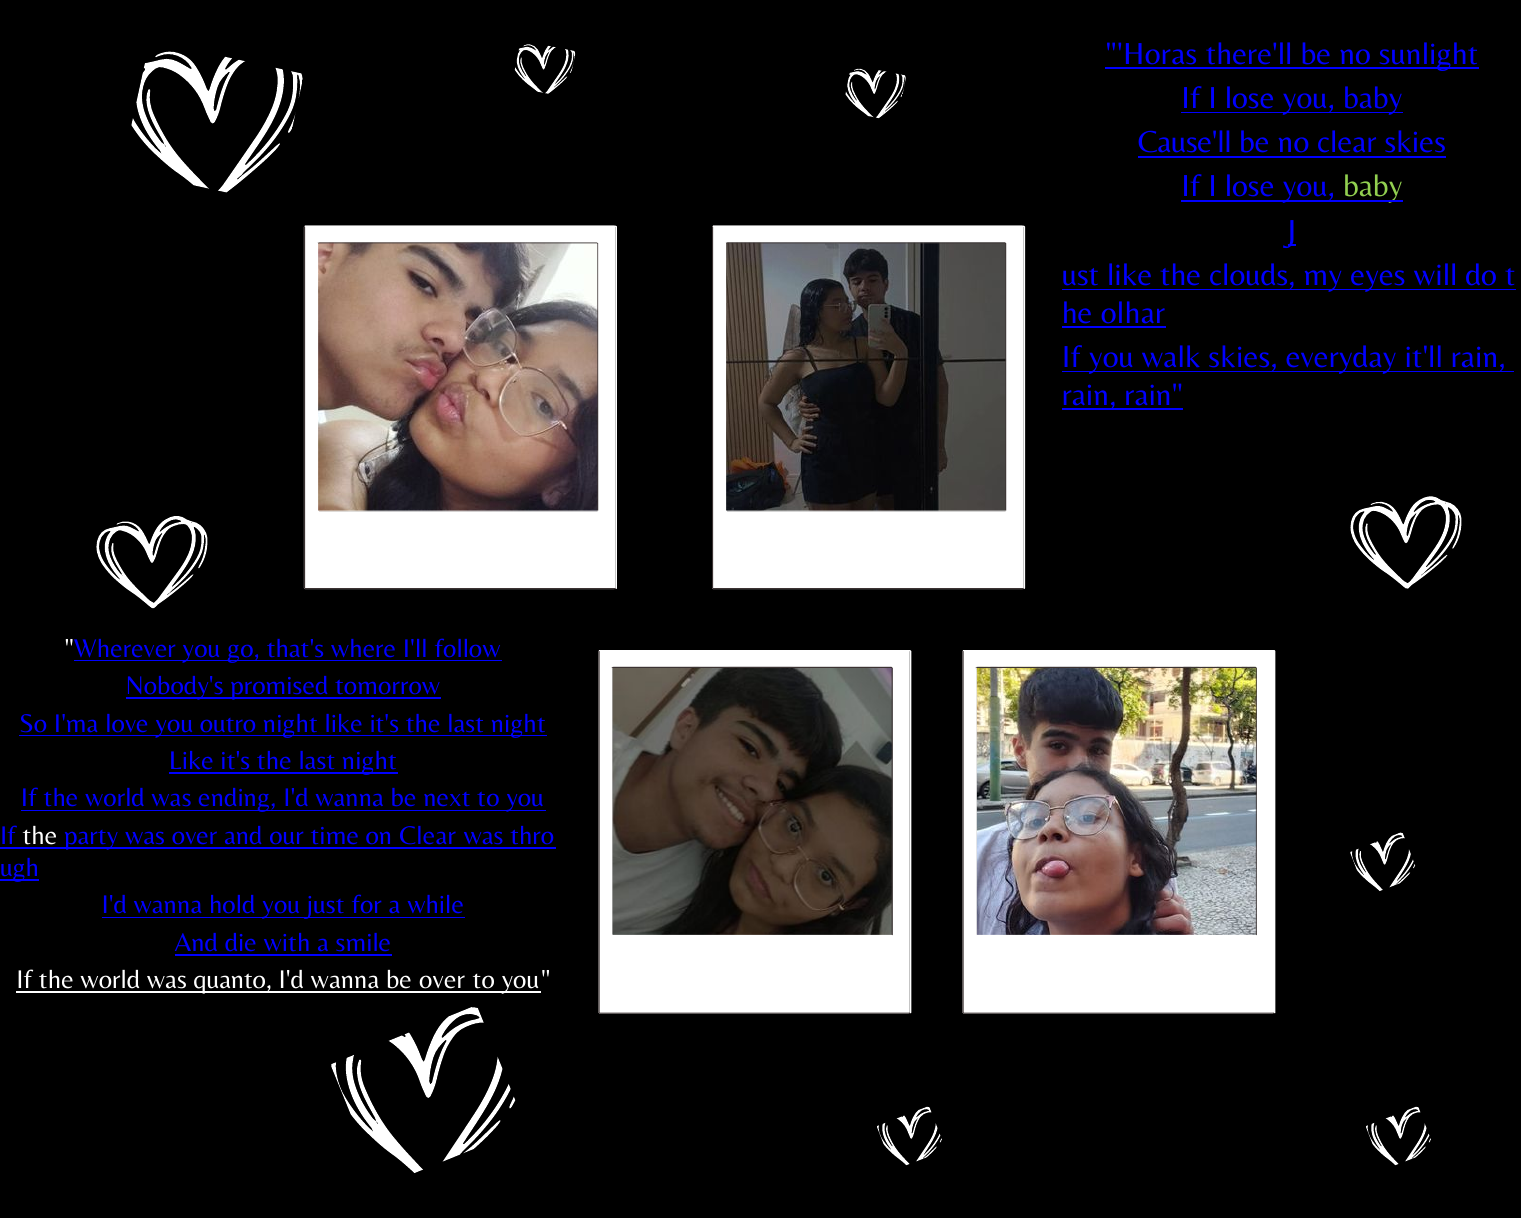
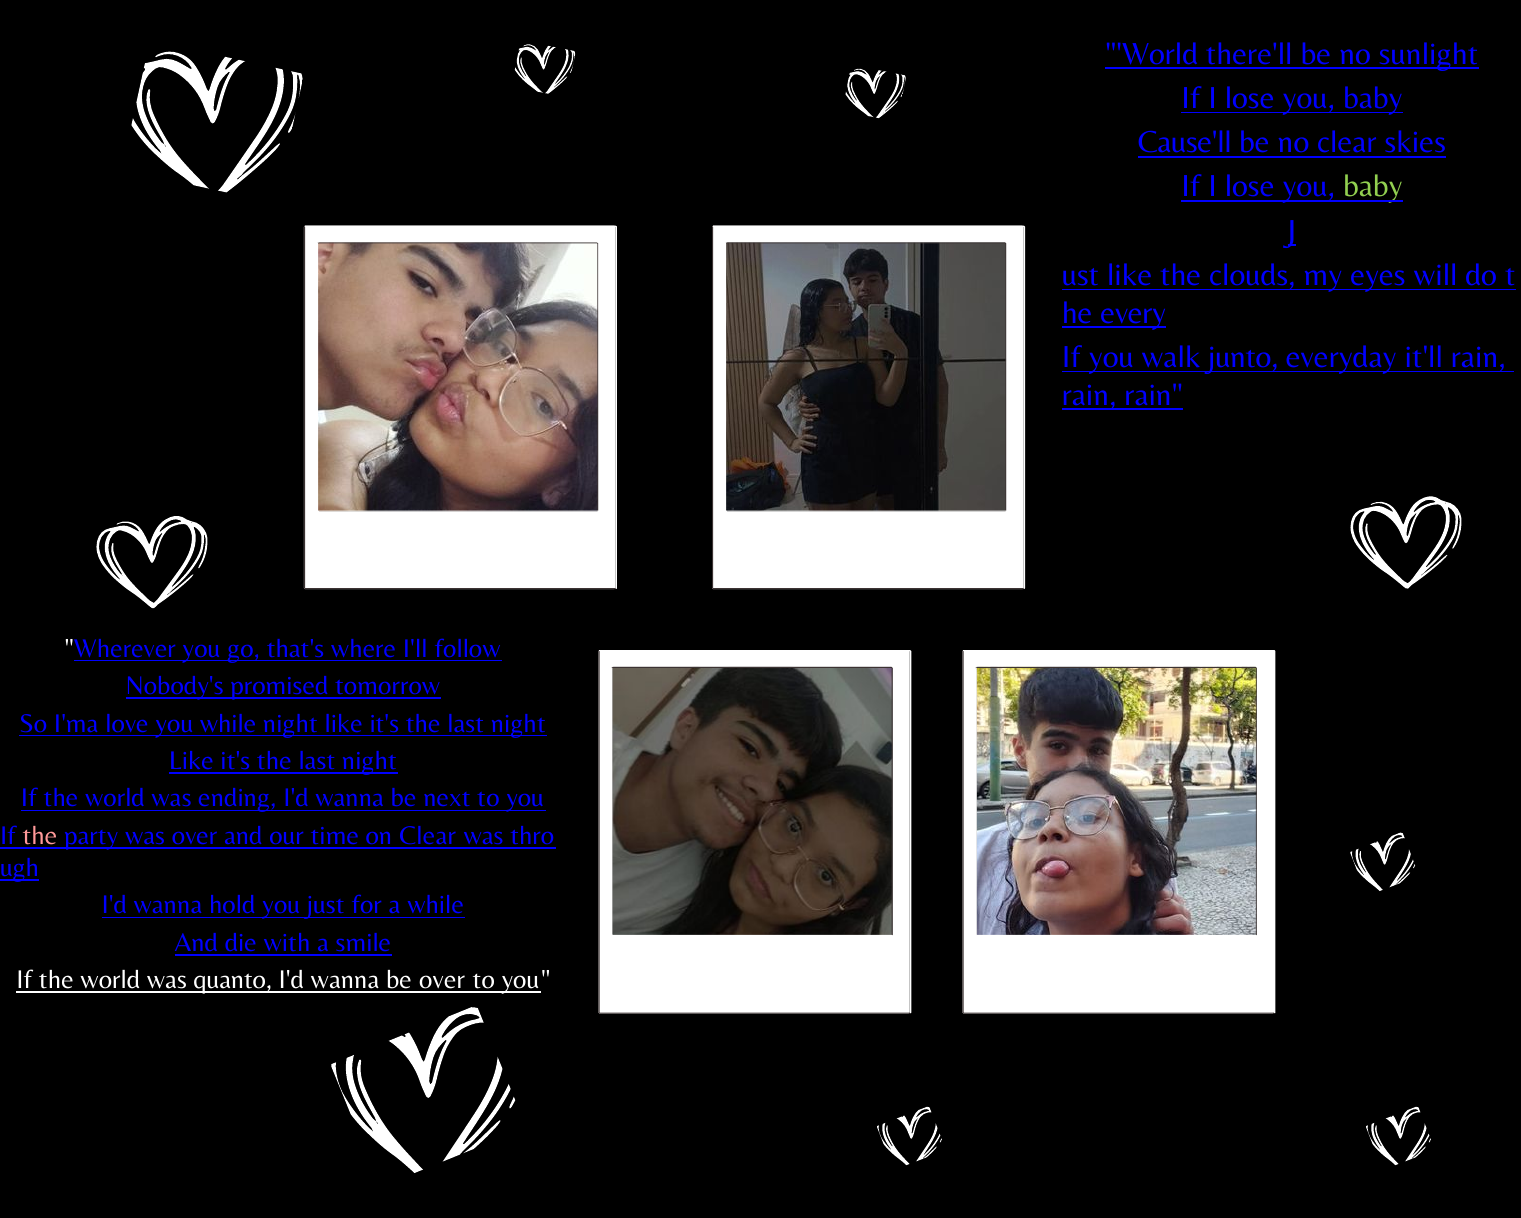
Horas at (1152, 54): Horas -> World
olhar: olhar -> every
walk skies: skies -> junto
you outro: outro -> while
the at (40, 836) colour: white -> pink
